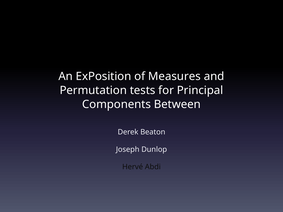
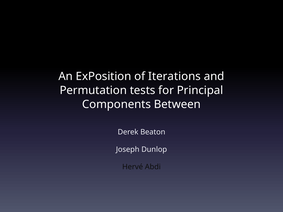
Measures: Measures -> Iterations
